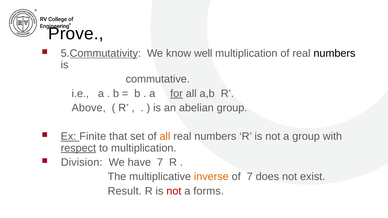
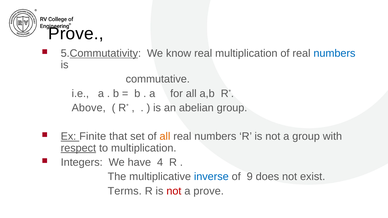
know well: well -> real
numbers at (334, 53) colour: black -> blue
for underline: present -> none
Division: Division -> Integers
have 7: 7 -> 4
inverse colour: orange -> blue
of 7: 7 -> 9
Result: Result -> Terms
a forms: forms -> prove
